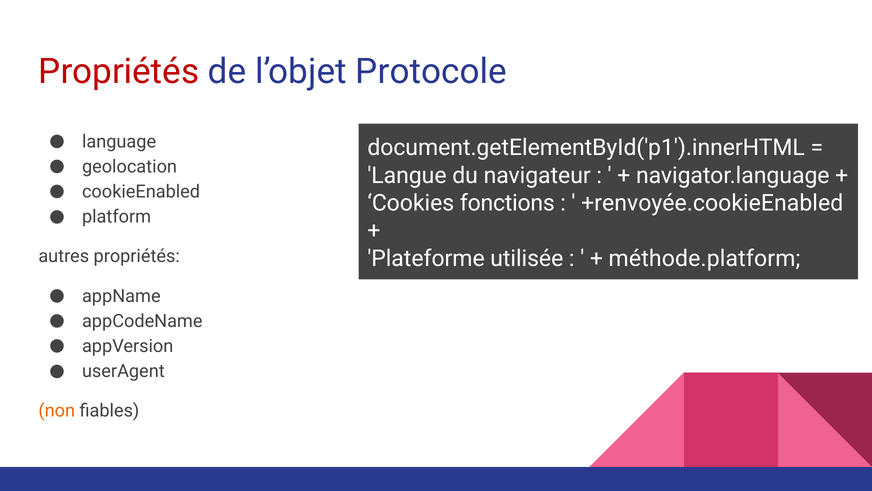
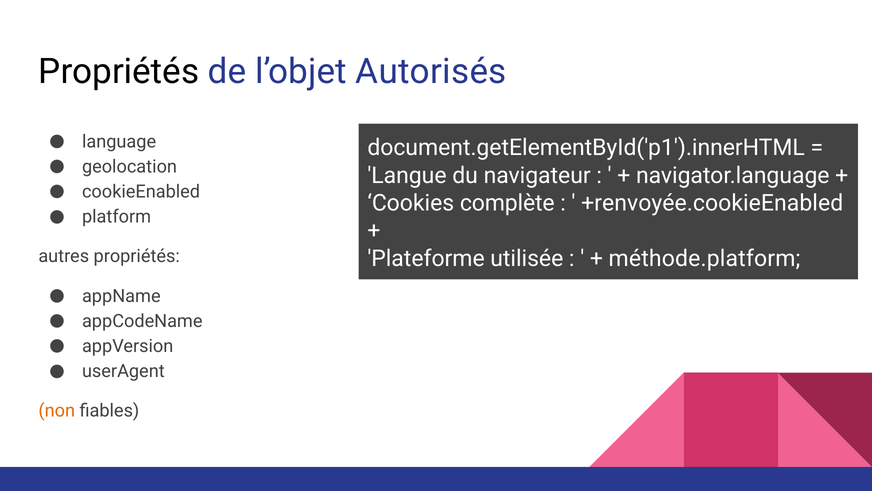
Propriétés at (119, 71) colour: red -> black
Protocole: Protocole -> Autorisés
fonctions: fonctions -> complète
